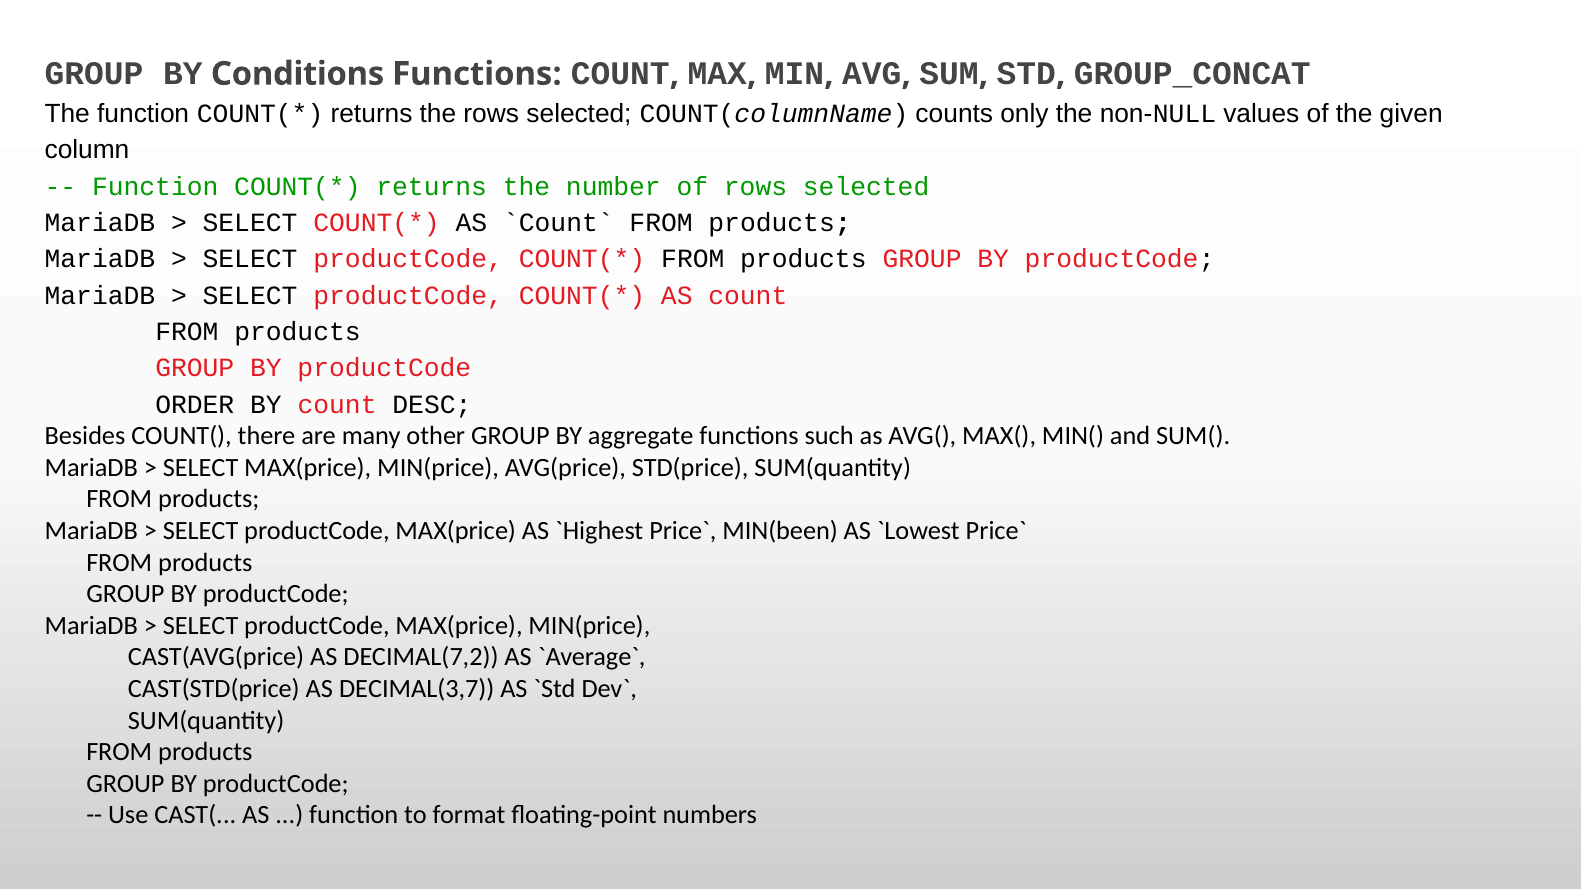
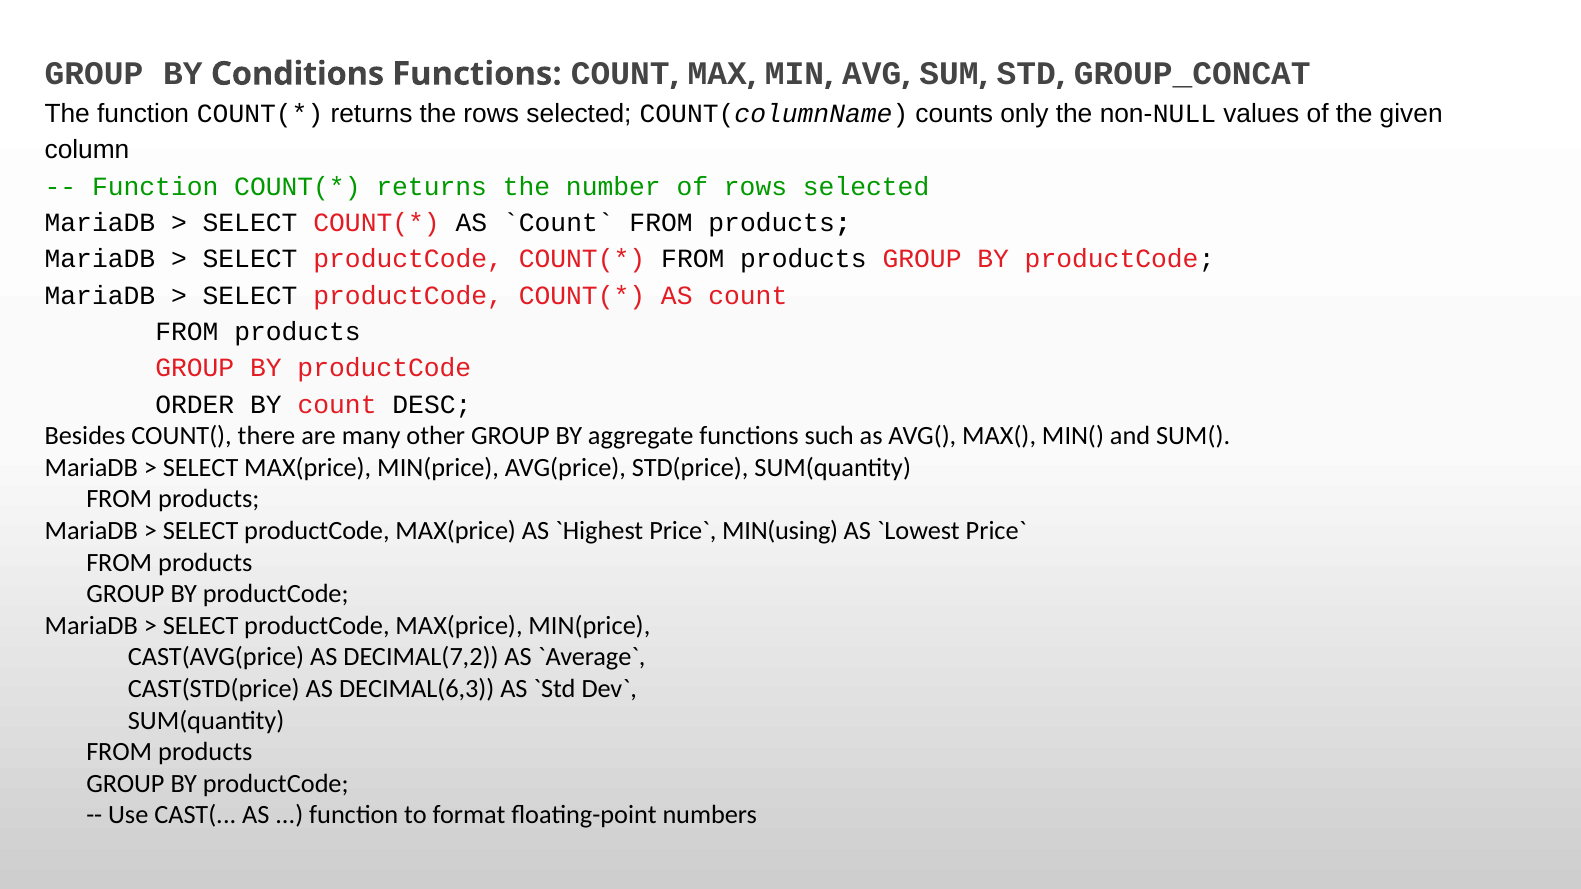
MIN(been: MIN(been -> MIN(using
DECIMAL(3,7: DECIMAL(3,7 -> DECIMAL(6,3
